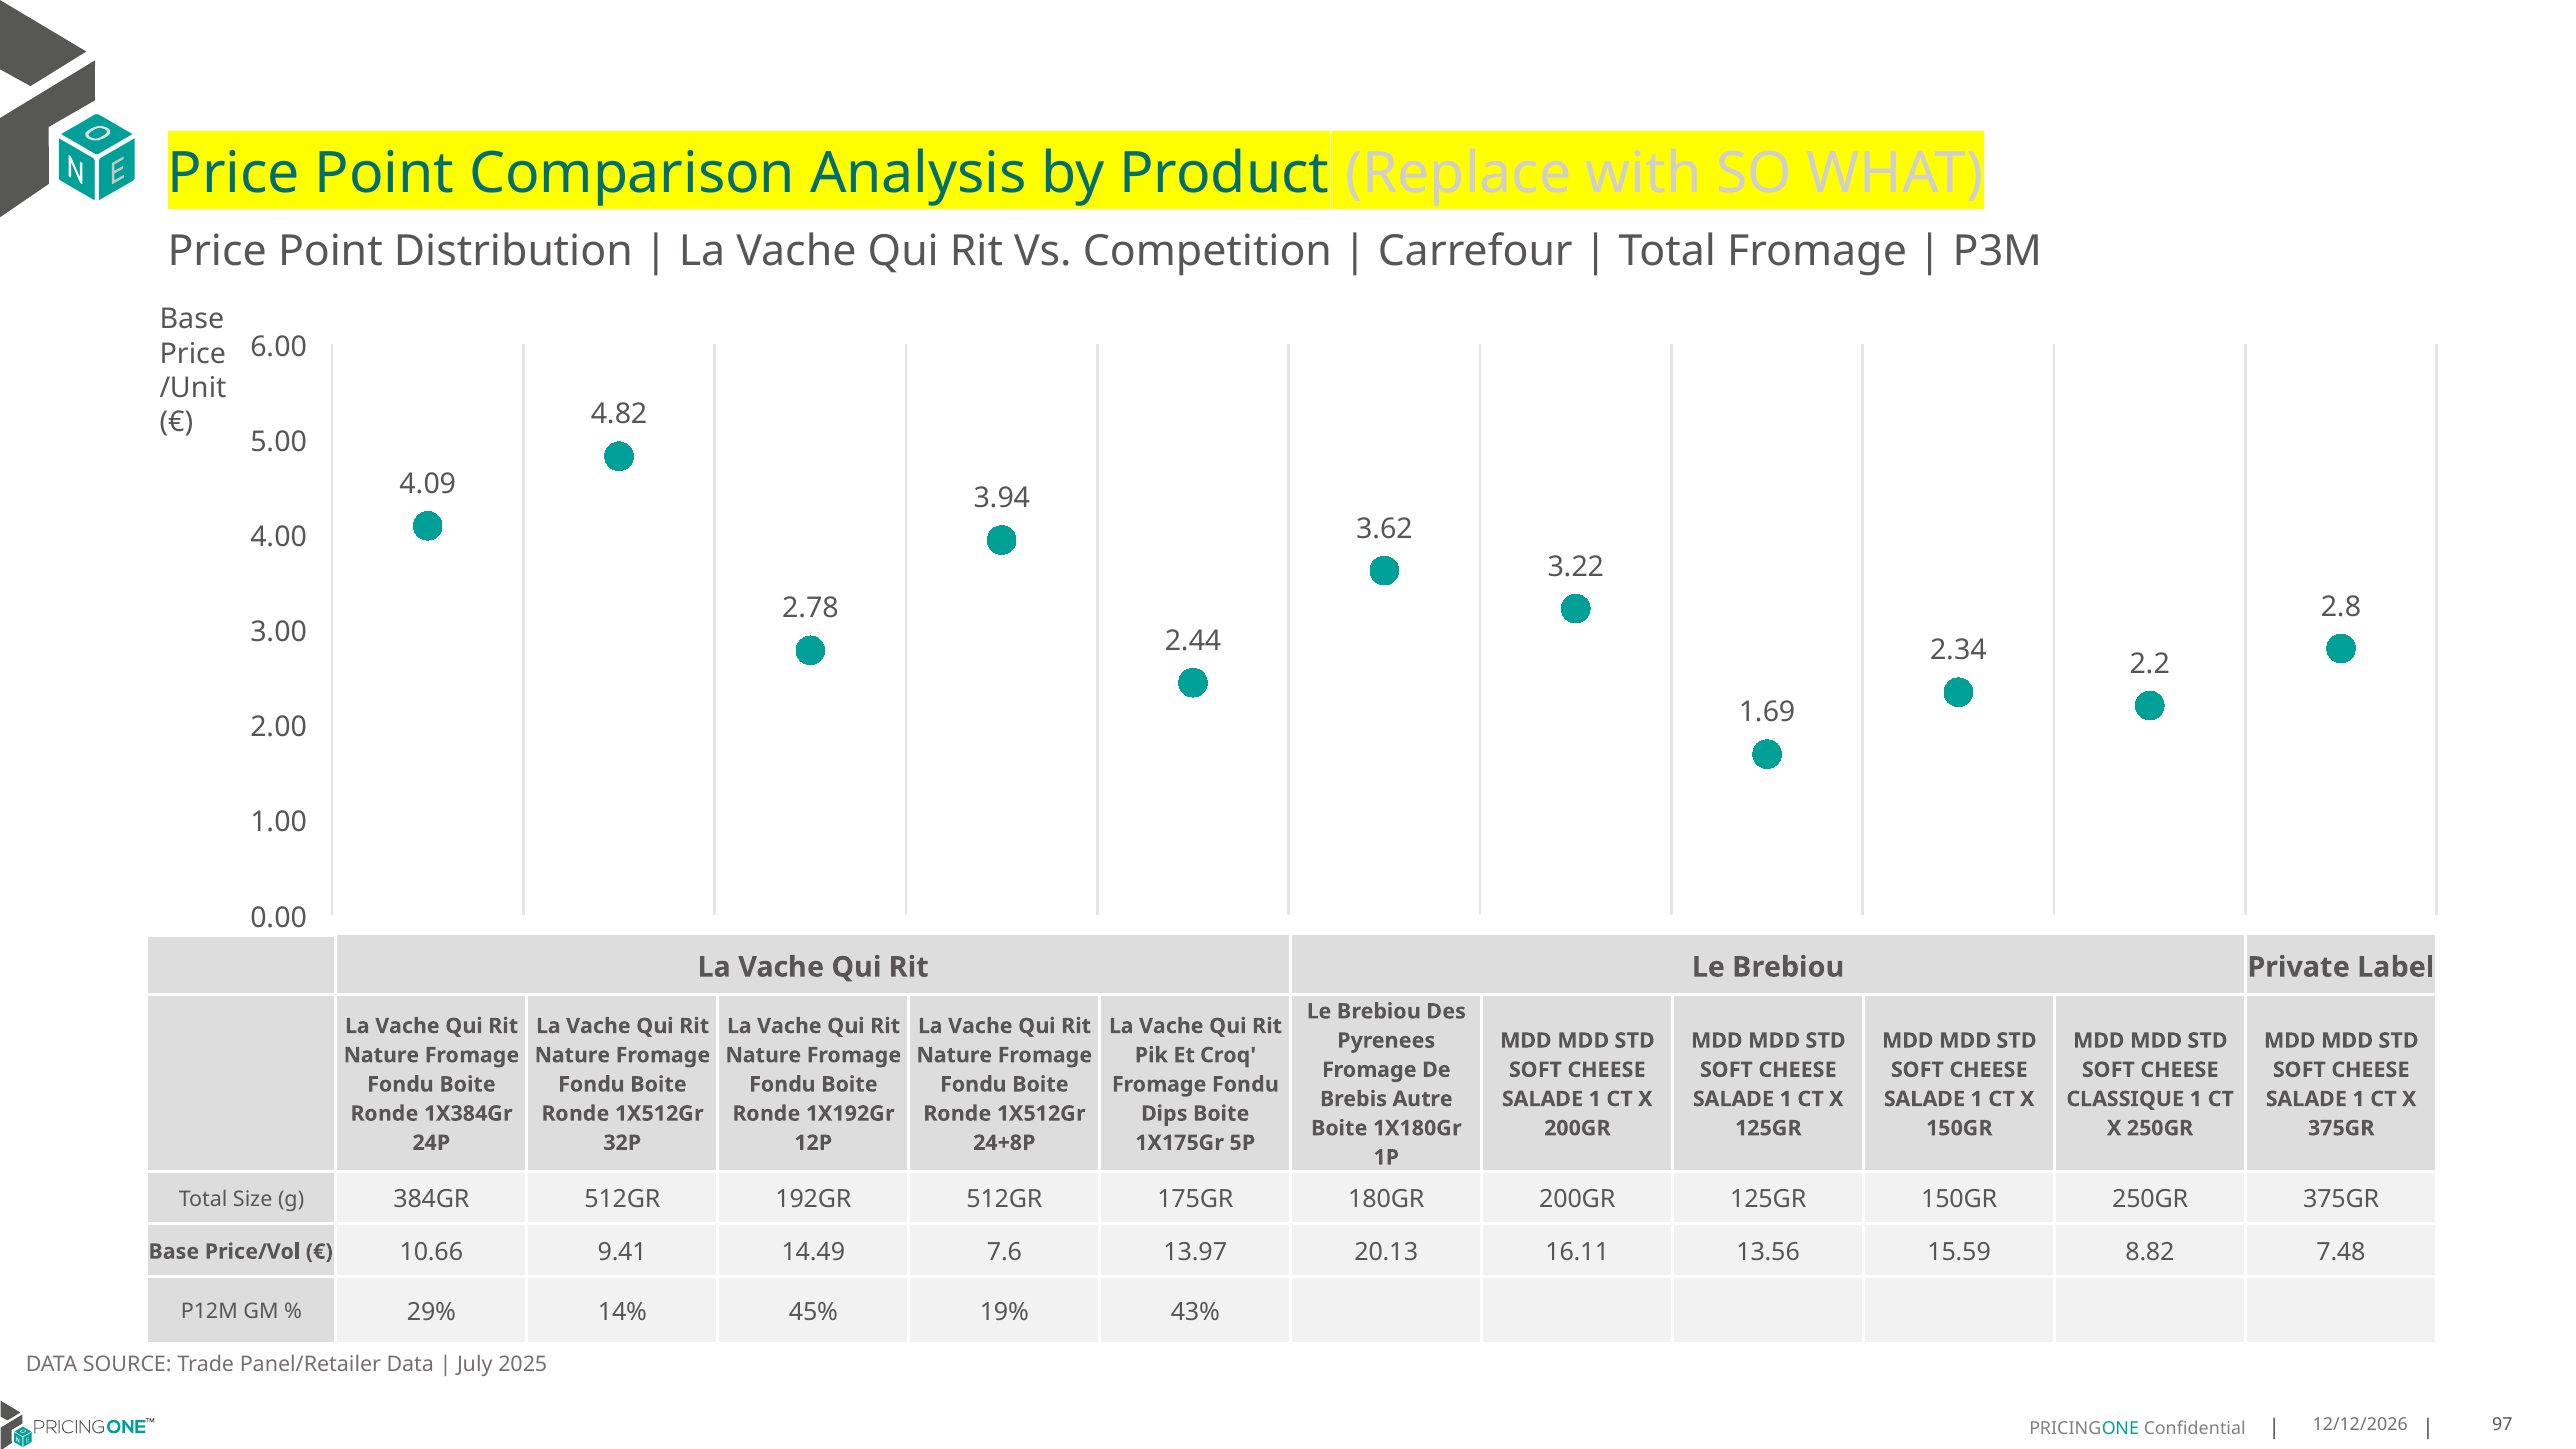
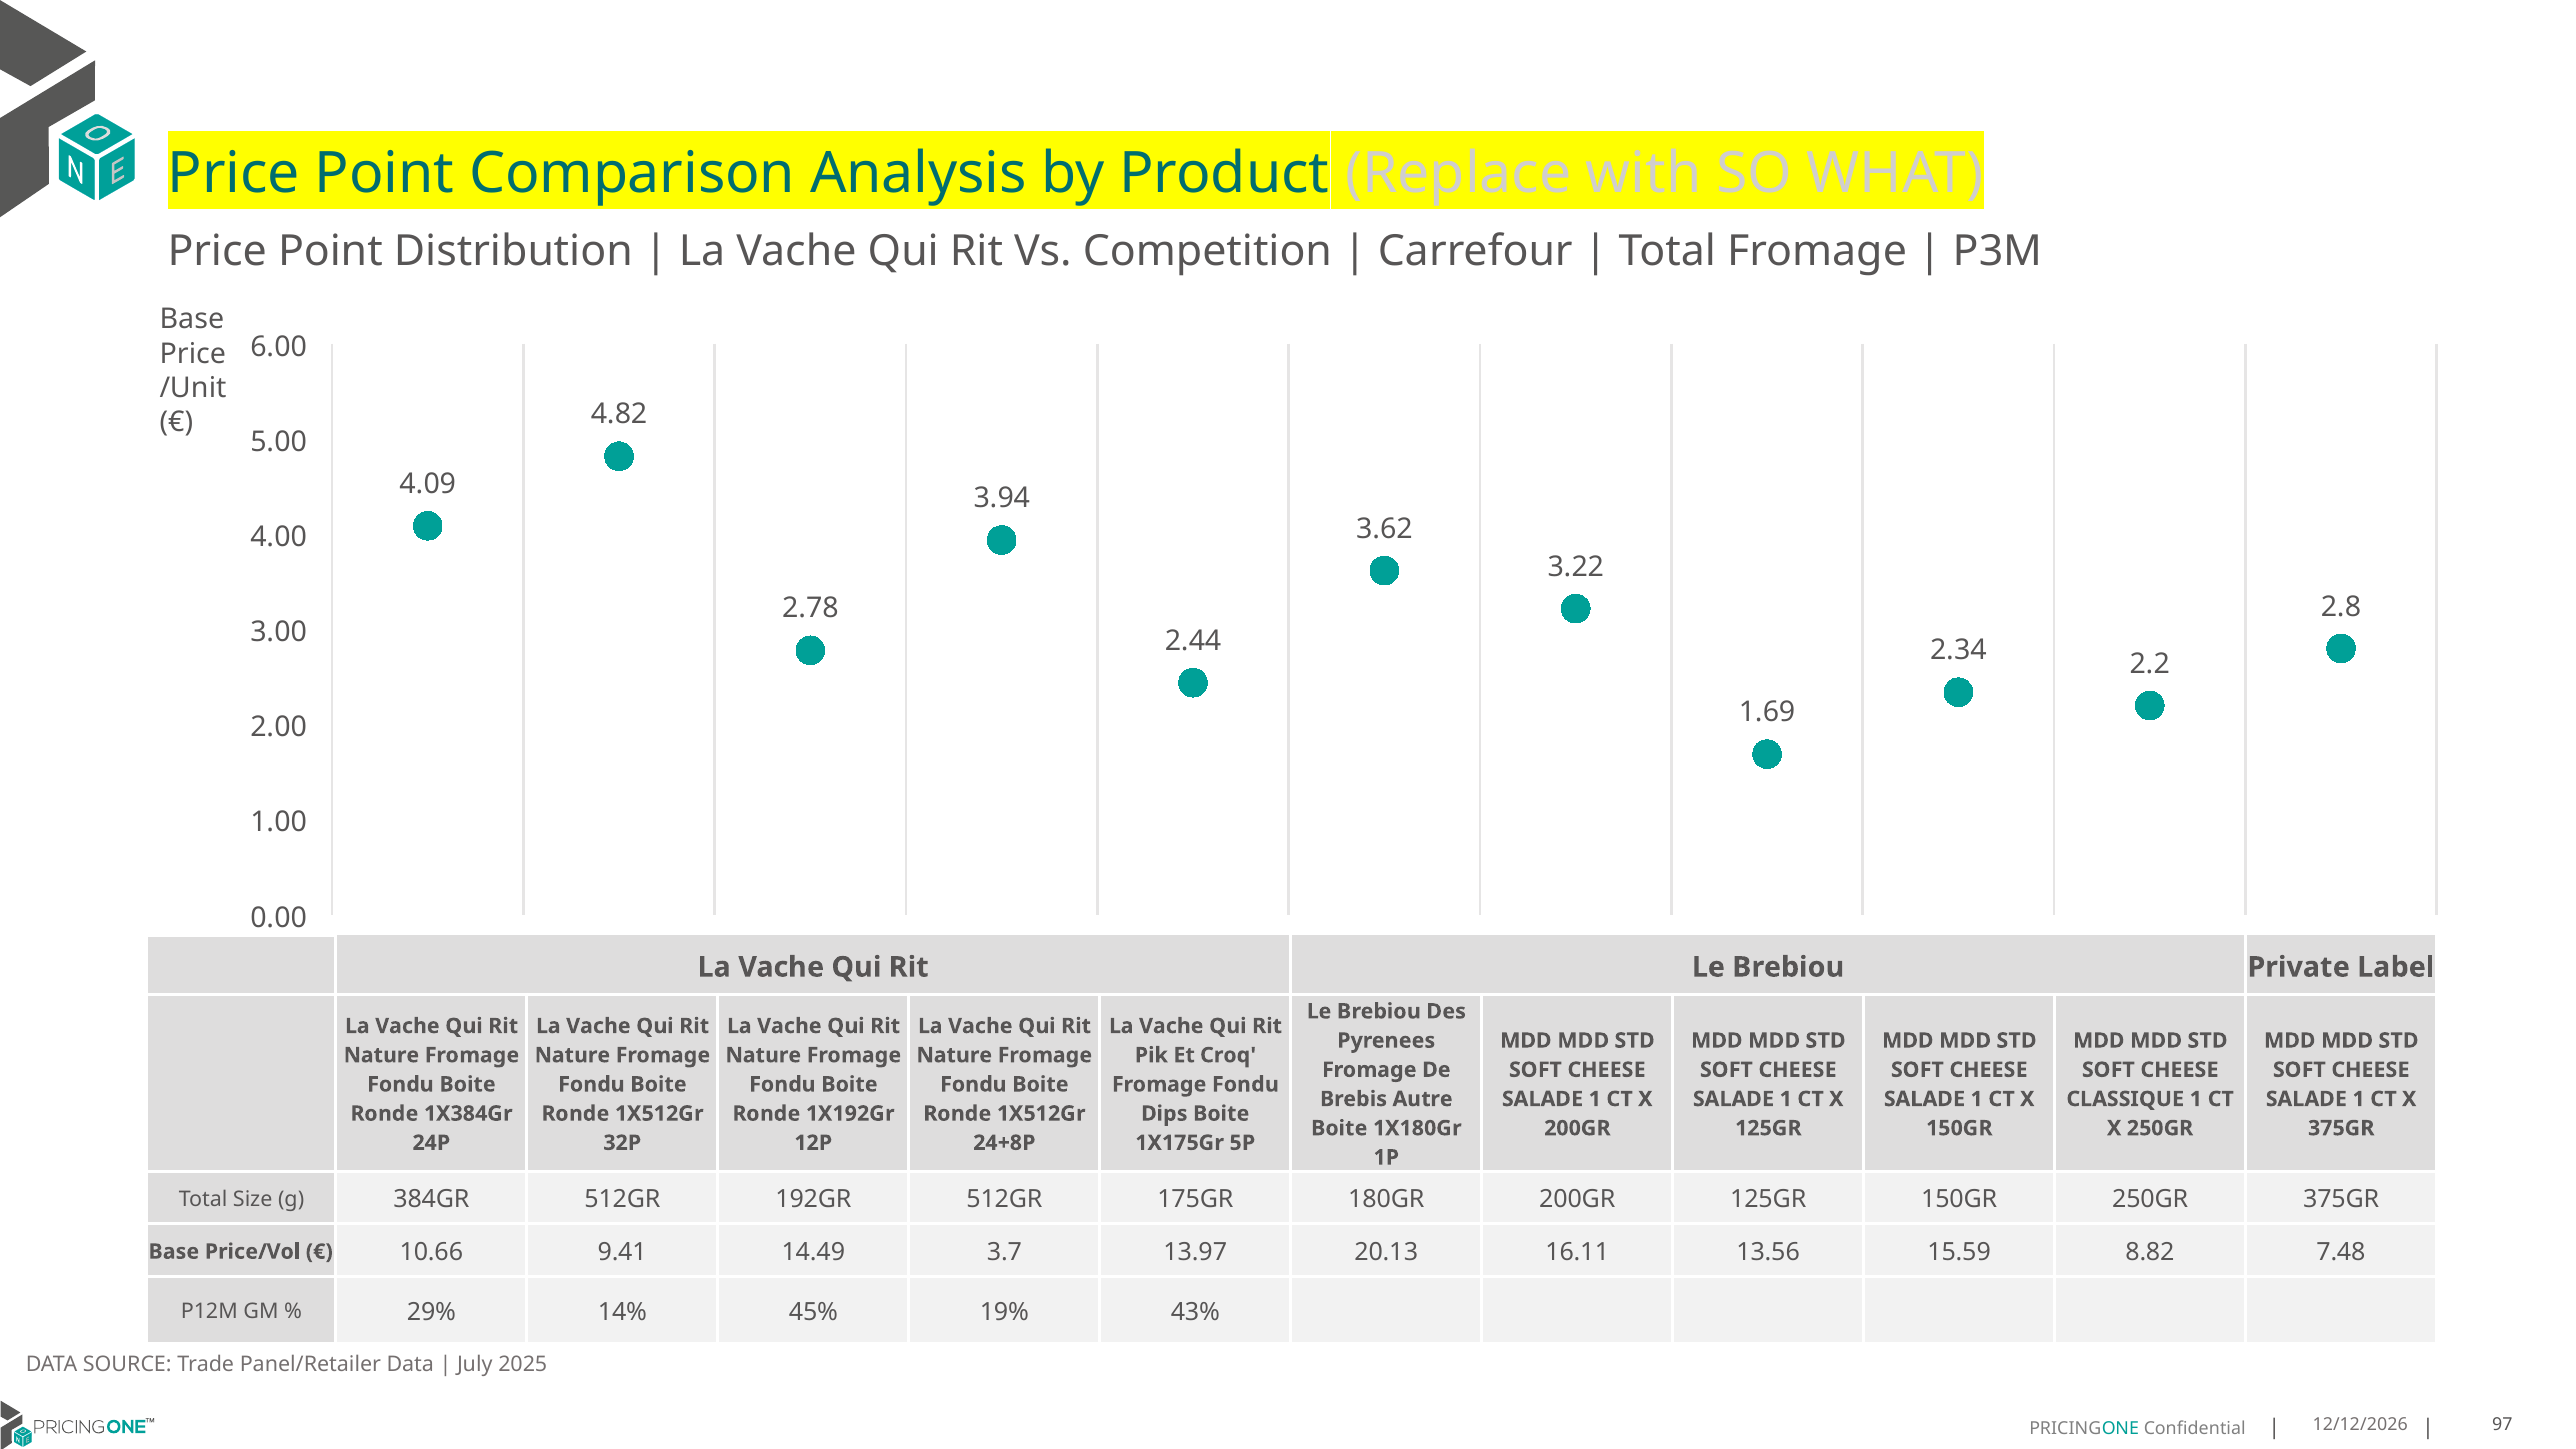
7.6: 7.6 -> 3.7
